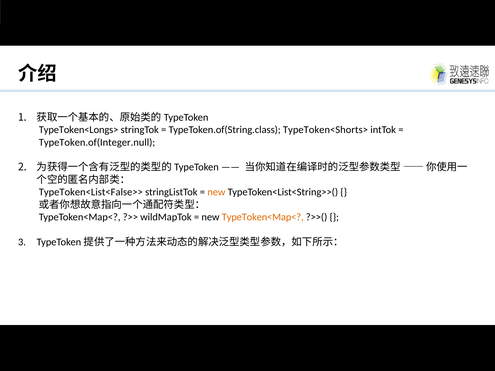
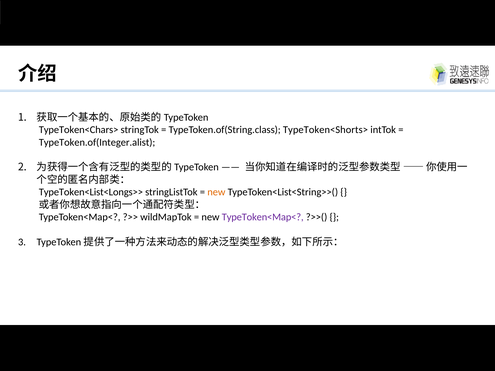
TypeToken<Longs>: TypeToken<Longs> -> TypeToken<Chars>
TypeToken.of(Integer.null: TypeToken.of(Integer.null -> TypeToken.of(Integer.alist
TypeToken<List<False>>: TypeToken<List<False>> -> TypeToken<List<Longs>>
TypeToken<Map< at (263, 217) colour: orange -> purple
